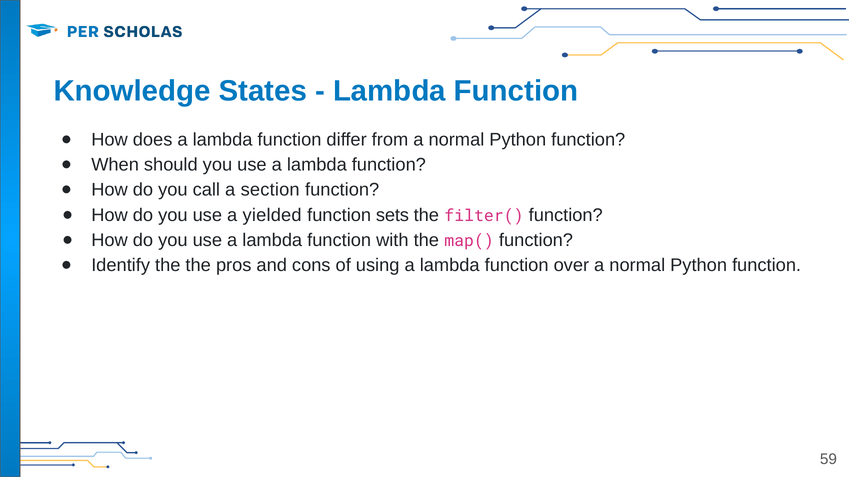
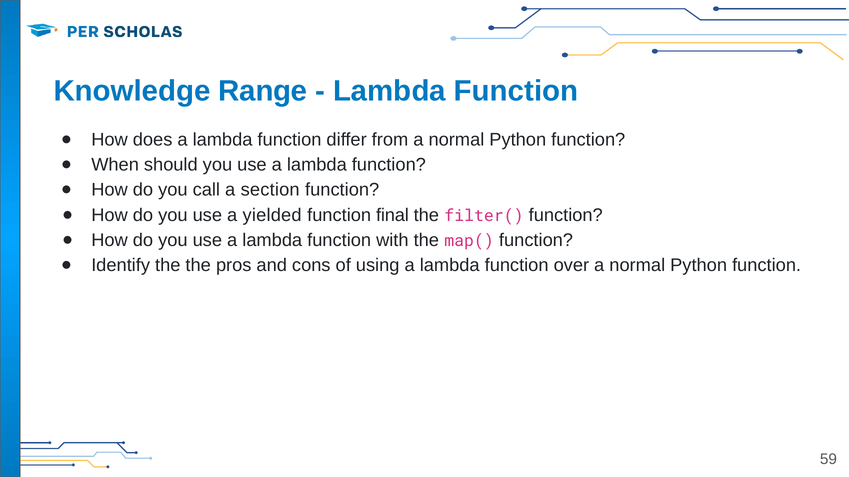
States: States -> Range
sets: sets -> final
